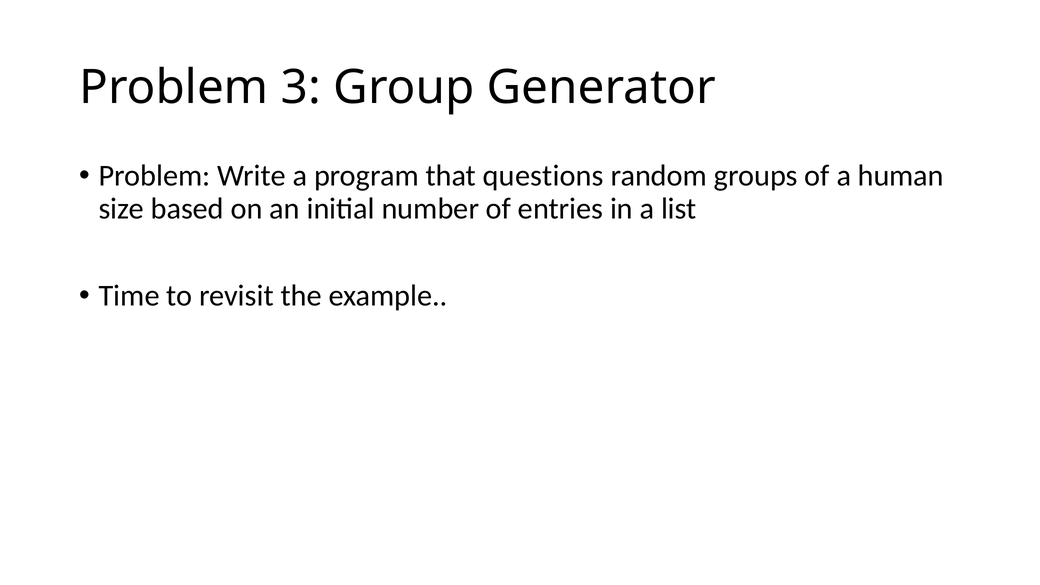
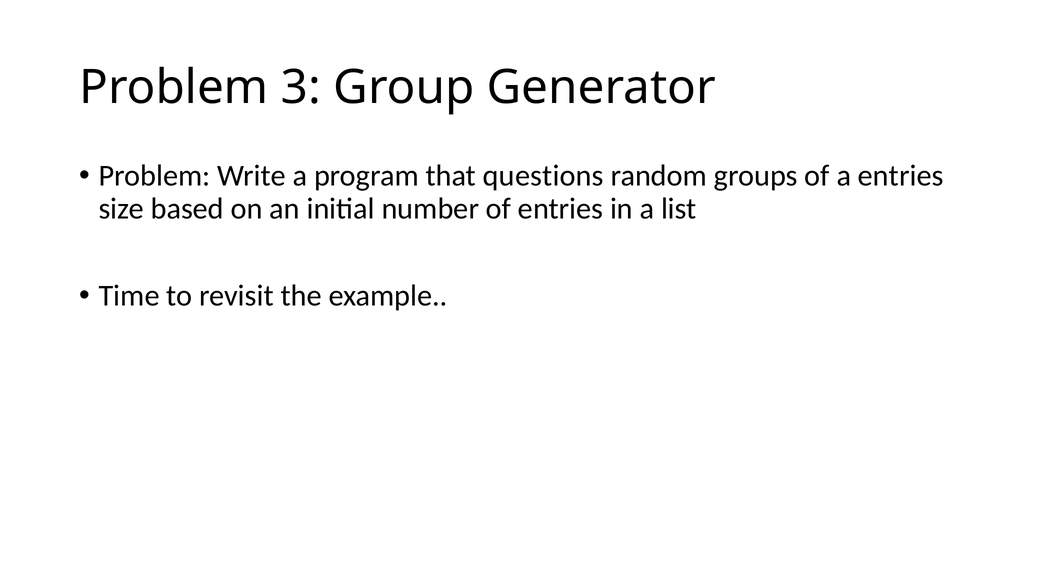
a human: human -> entries
